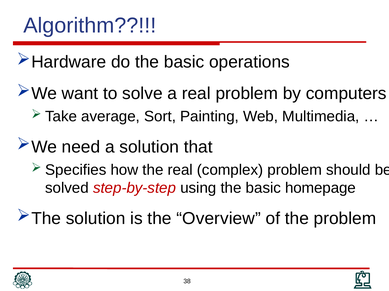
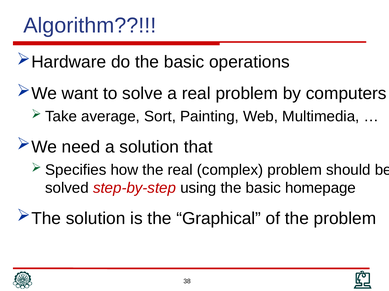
Overview: Overview -> Graphical
